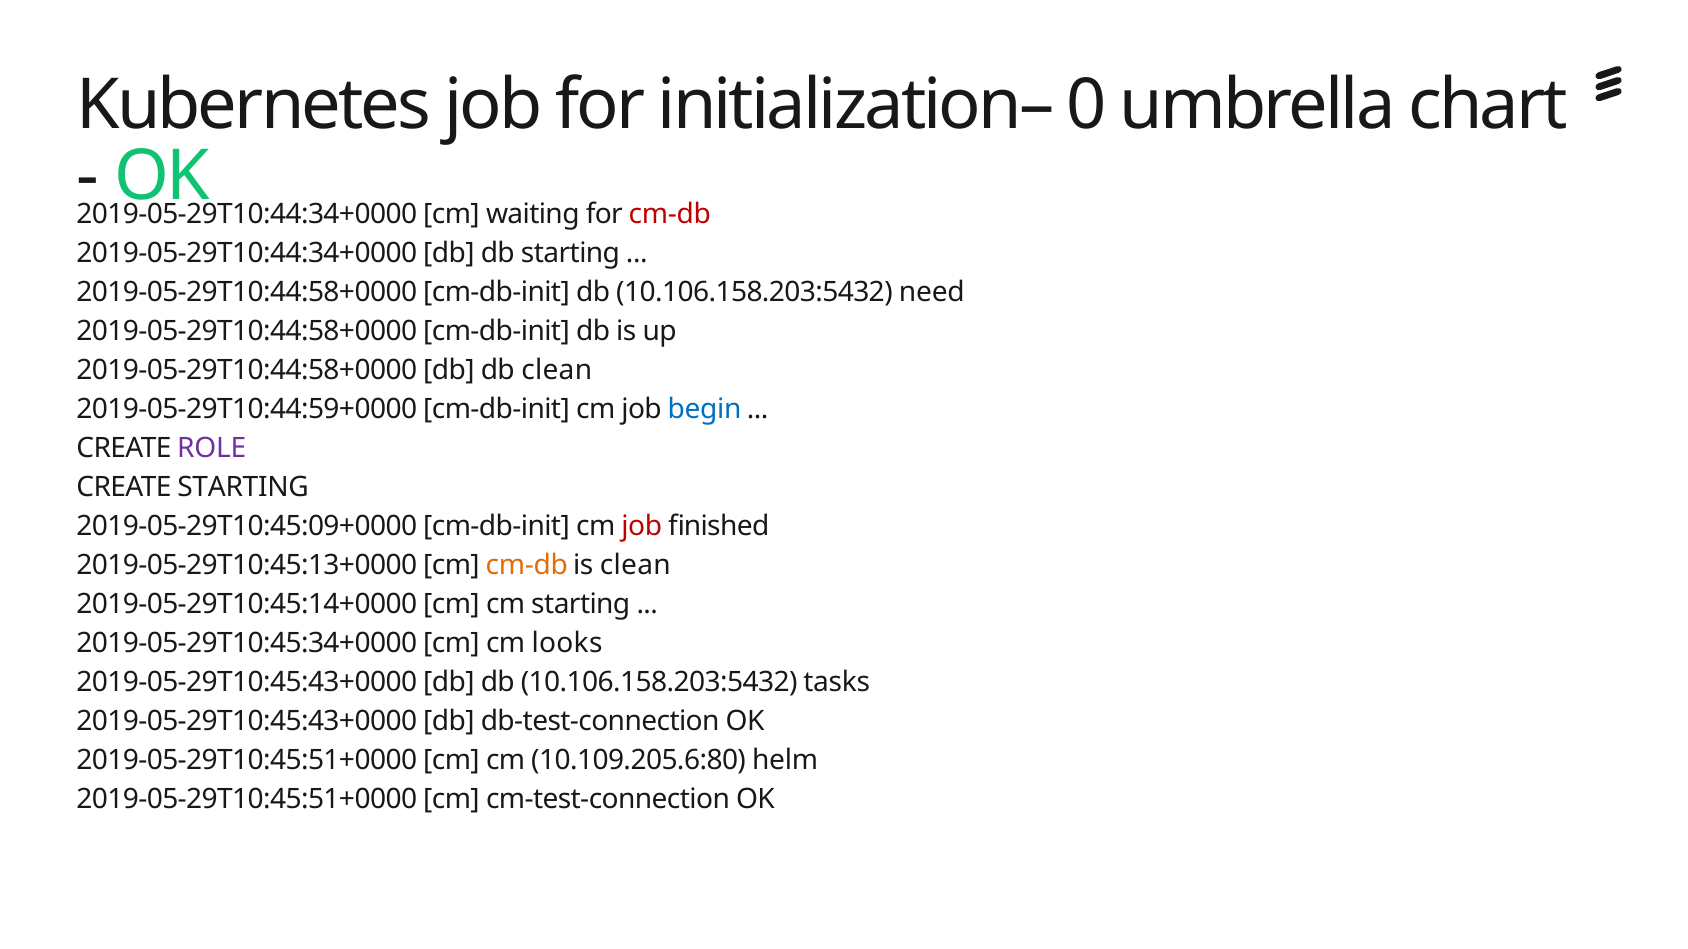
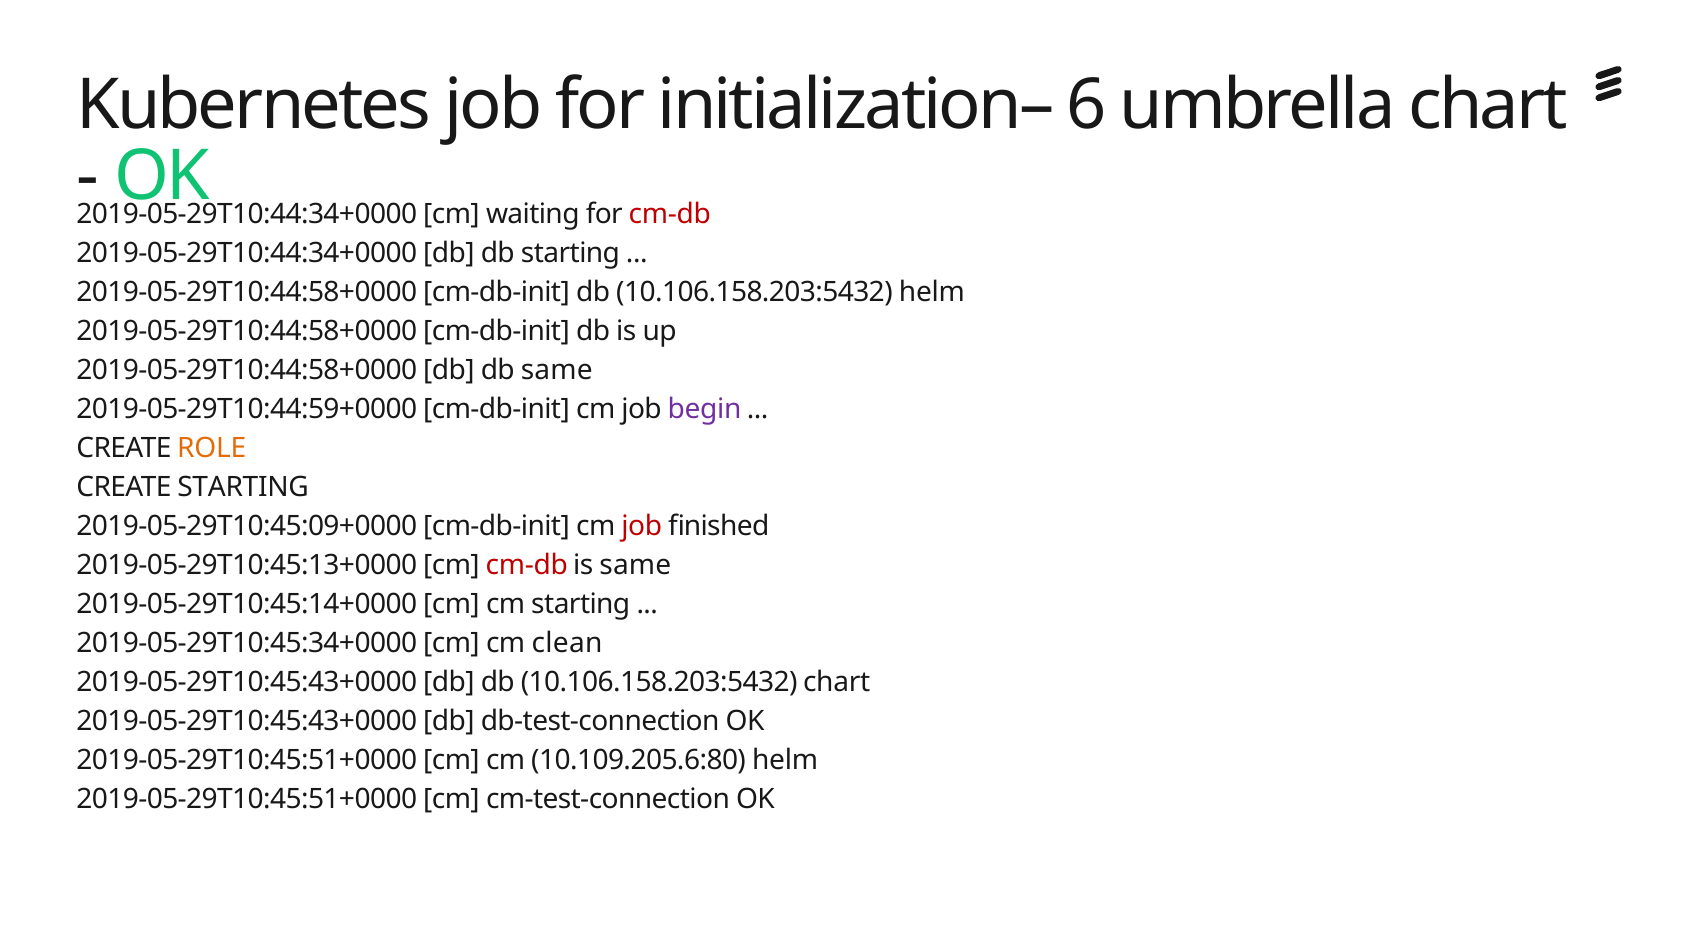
0: 0 -> 6
10.106.158.203:5432 need: need -> helm
db clean: clean -> same
begin colour: blue -> purple
ROLE colour: purple -> orange
cm-db at (527, 566) colour: orange -> red
is clean: clean -> same
looks: looks -> clean
10.106.158.203:5432 tasks: tasks -> chart
